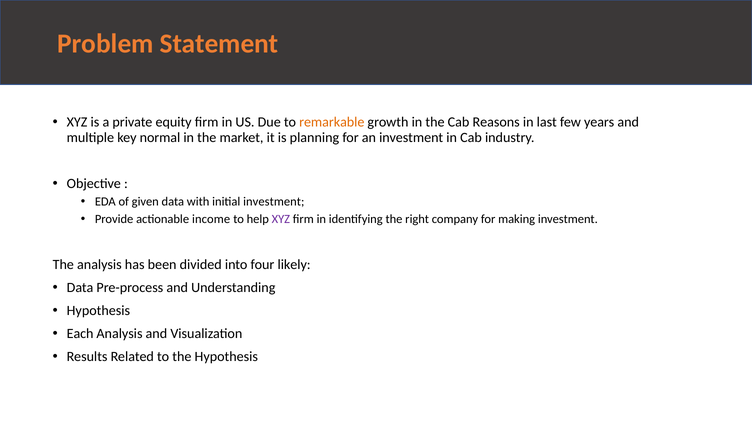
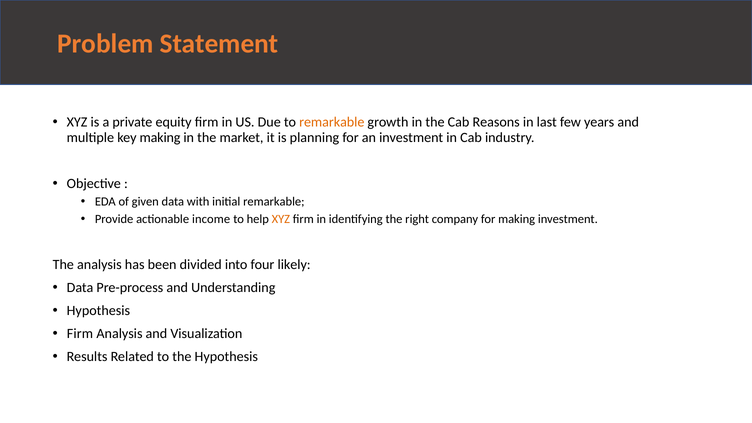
key normal: normal -> making
initial investment: investment -> remarkable
XYZ at (281, 219) colour: purple -> orange
Each at (80, 334): Each -> Firm
